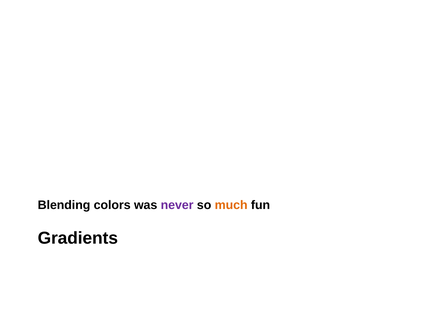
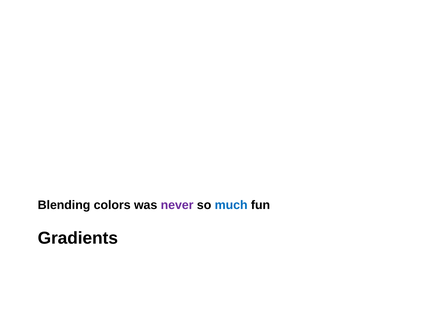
much colour: orange -> blue
